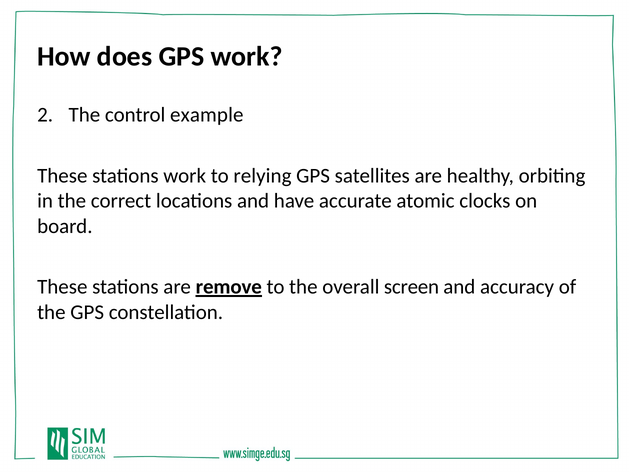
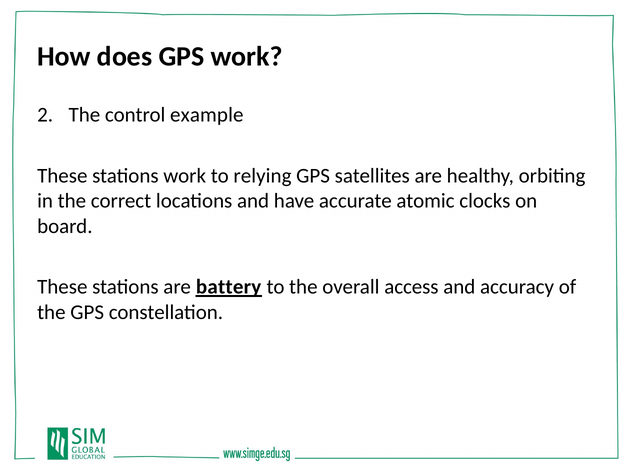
remove: remove -> battery
screen: screen -> access
